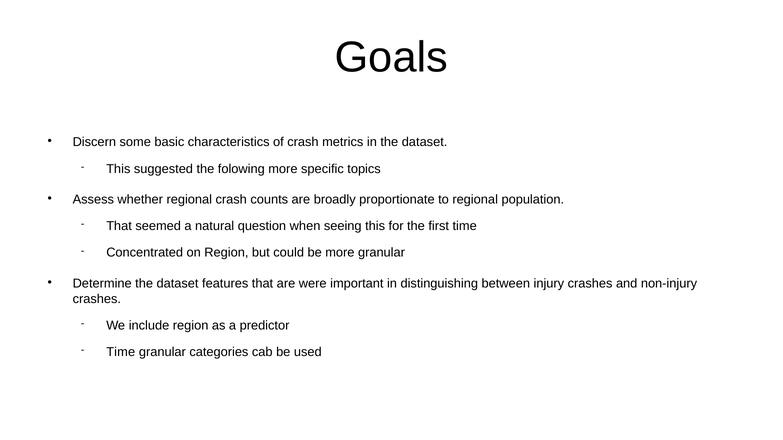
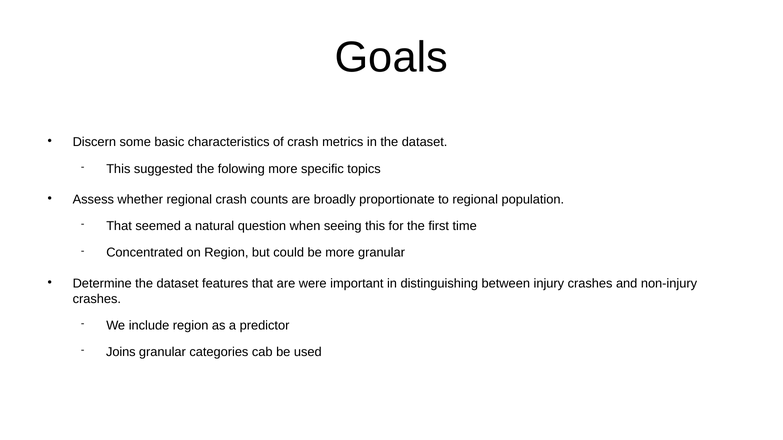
Time at (121, 352): Time -> Joins
